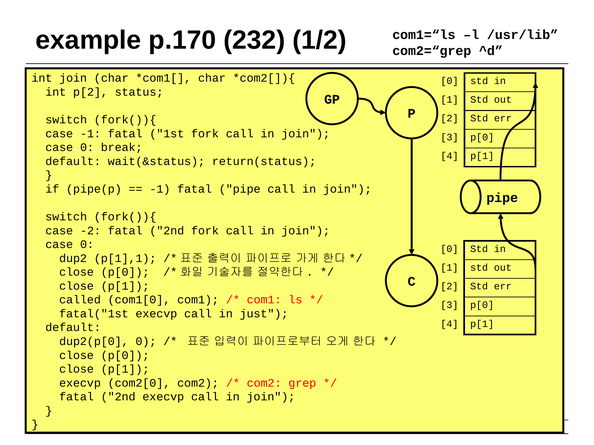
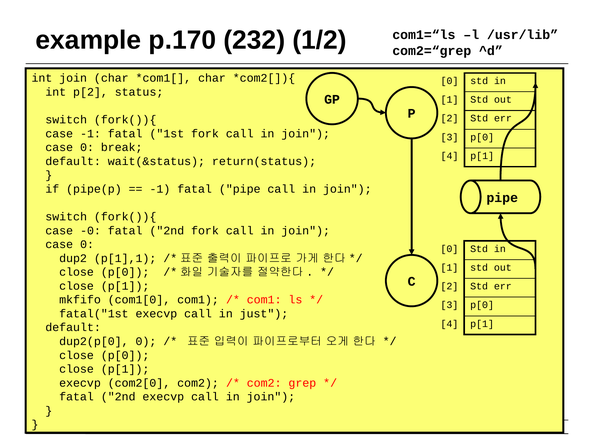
-2: -2 -> -0
called: called -> mkfifo
